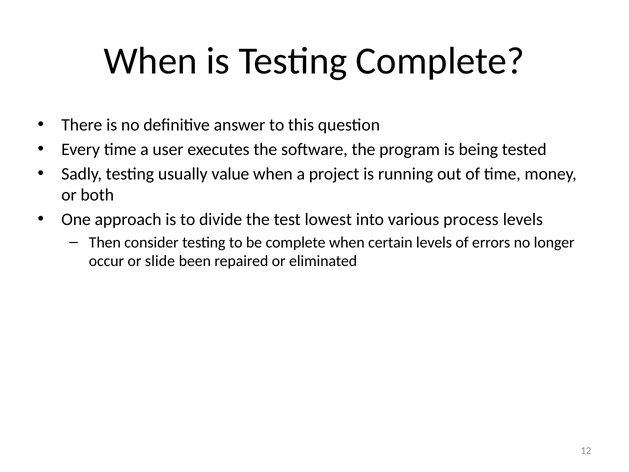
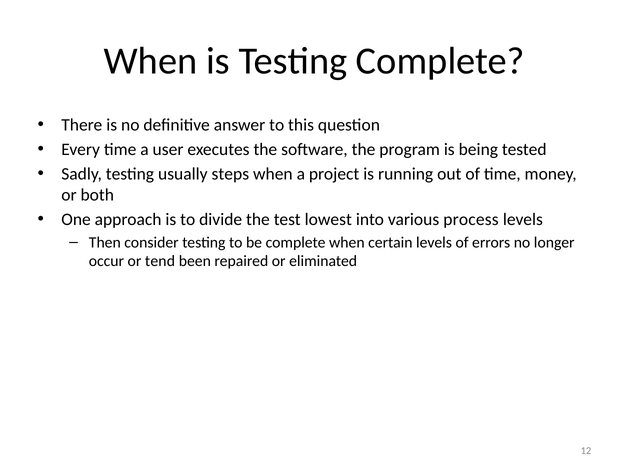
value: value -> steps
slide: slide -> tend
